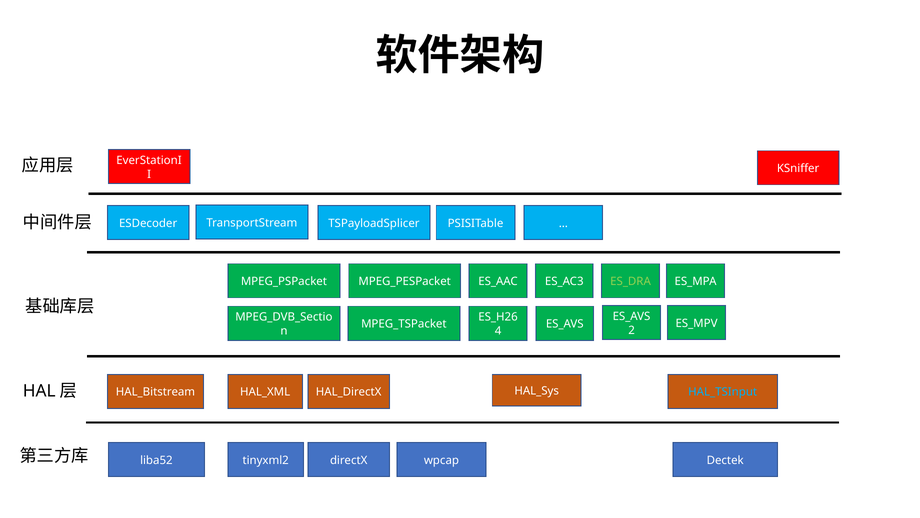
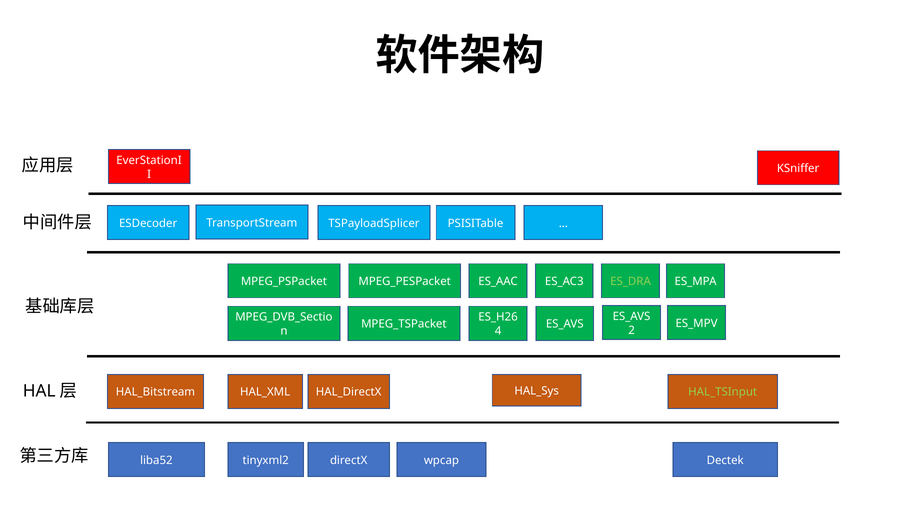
HAL_TSInput colour: light blue -> light green
